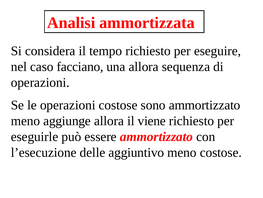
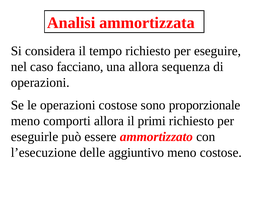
sono ammortizzato: ammortizzato -> proporzionale
aggiunge: aggiunge -> comporti
viene: viene -> primi
